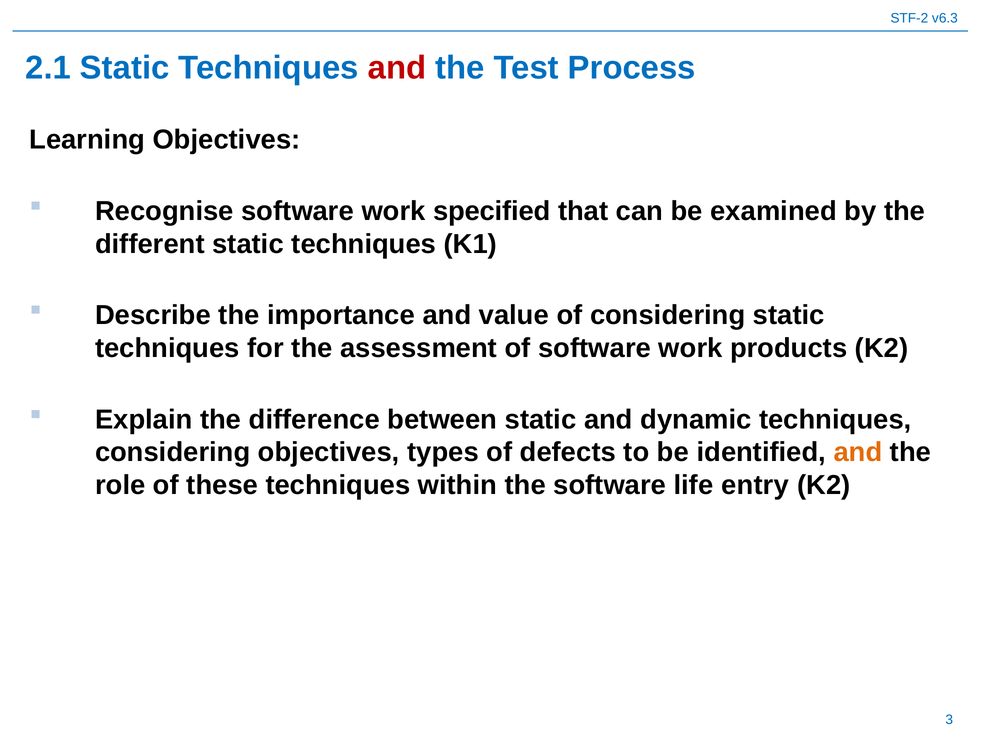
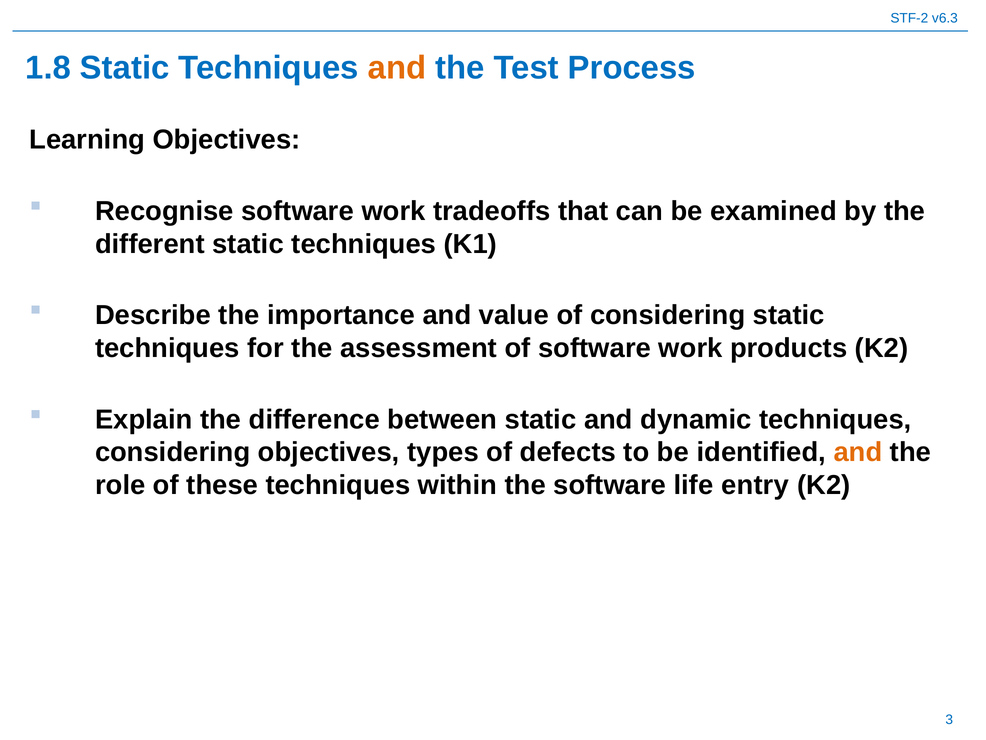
2.1: 2.1 -> 1.8
and at (397, 68) colour: red -> orange
specified: specified -> tradeoffs
